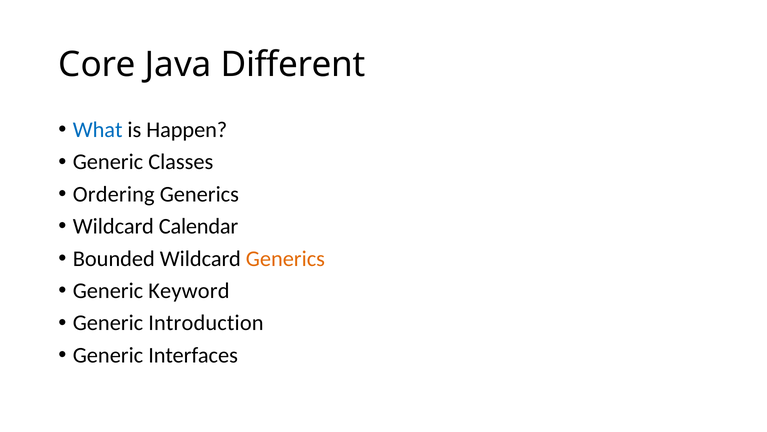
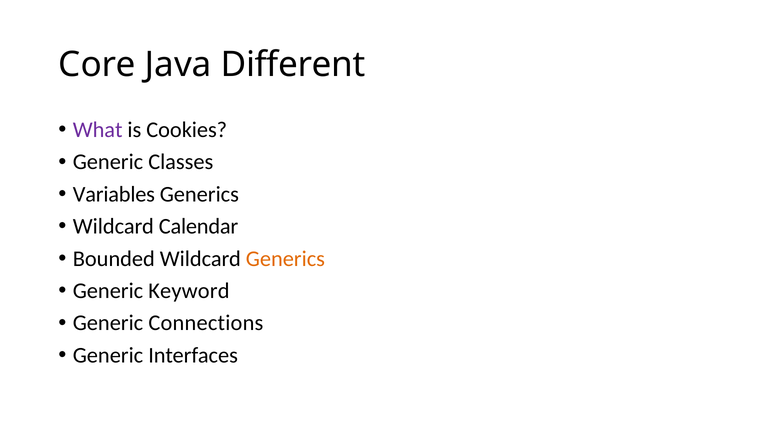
What colour: blue -> purple
Happen: Happen -> Cookies
Ordering: Ordering -> Variables
Introduction: Introduction -> Connections
